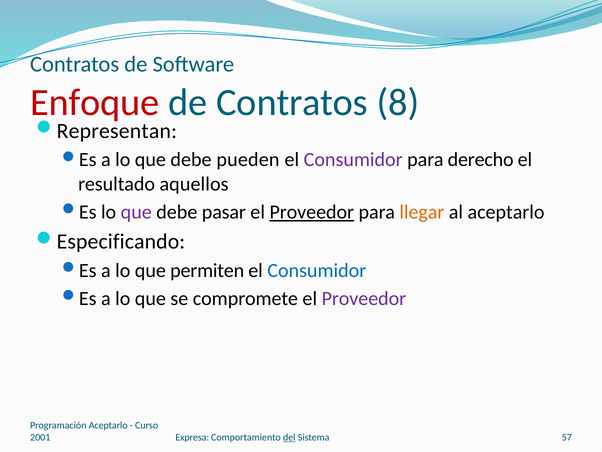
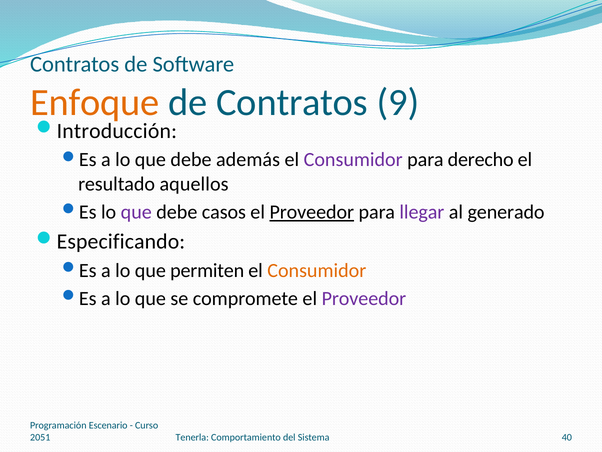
Enfoque colour: red -> orange
8: 8 -> 9
Representan: Representan -> Introducción
pueden: pueden -> además
pasar: pasar -> casos
llegar colour: orange -> purple
al aceptarlo: aceptarlo -> generado
Consumidor at (317, 270) colour: blue -> orange
Programación Aceptarlo: Aceptarlo -> Escenario
Expresa: Expresa -> Tenerla
del underline: present -> none
57: 57 -> 40
2001: 2001 -> 2051
